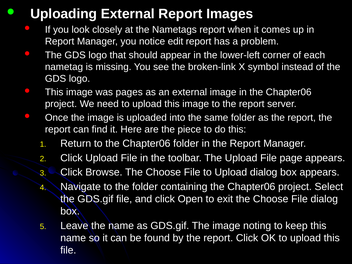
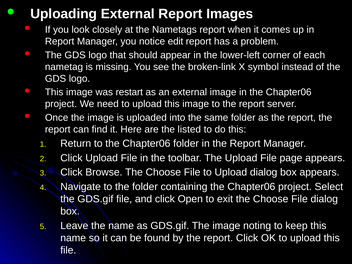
pages: pages -> restart
piece: piece -> listed
